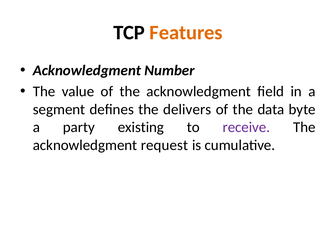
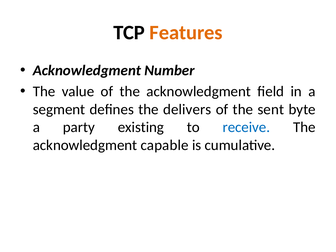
data: data -> sent
receive colour: purple -> blue
request: request -> capable
